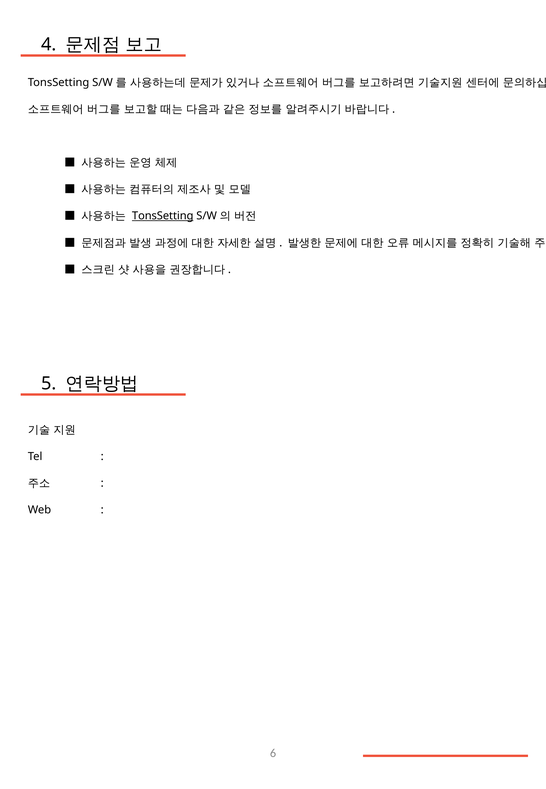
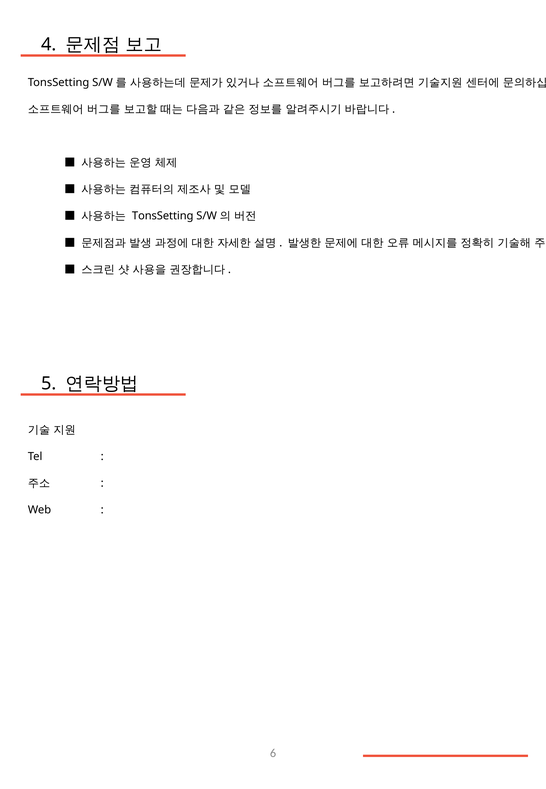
TonsSetting at (163, 216) underline: present -> none
